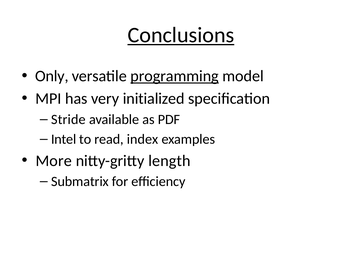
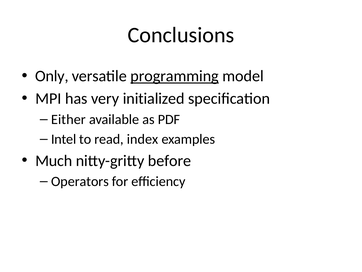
Conclusions underline: present -> none
Stride: Stride -> Either
More: More -> Much
length: length -> before
Submatrix: Submatrix -> Operators
